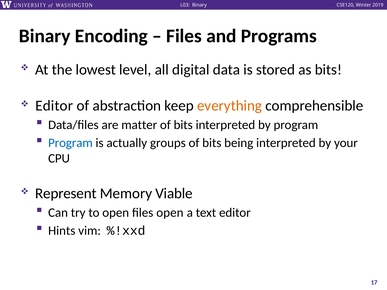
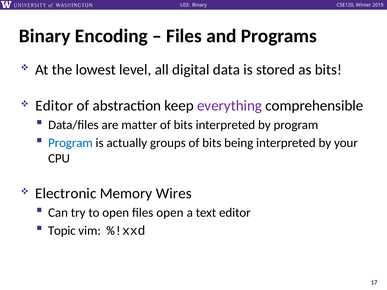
everything colour: orange -> purple
Represent: Represent -> Electronic
Viable: Viable -> Wires
Hints: Hints -> Topic
